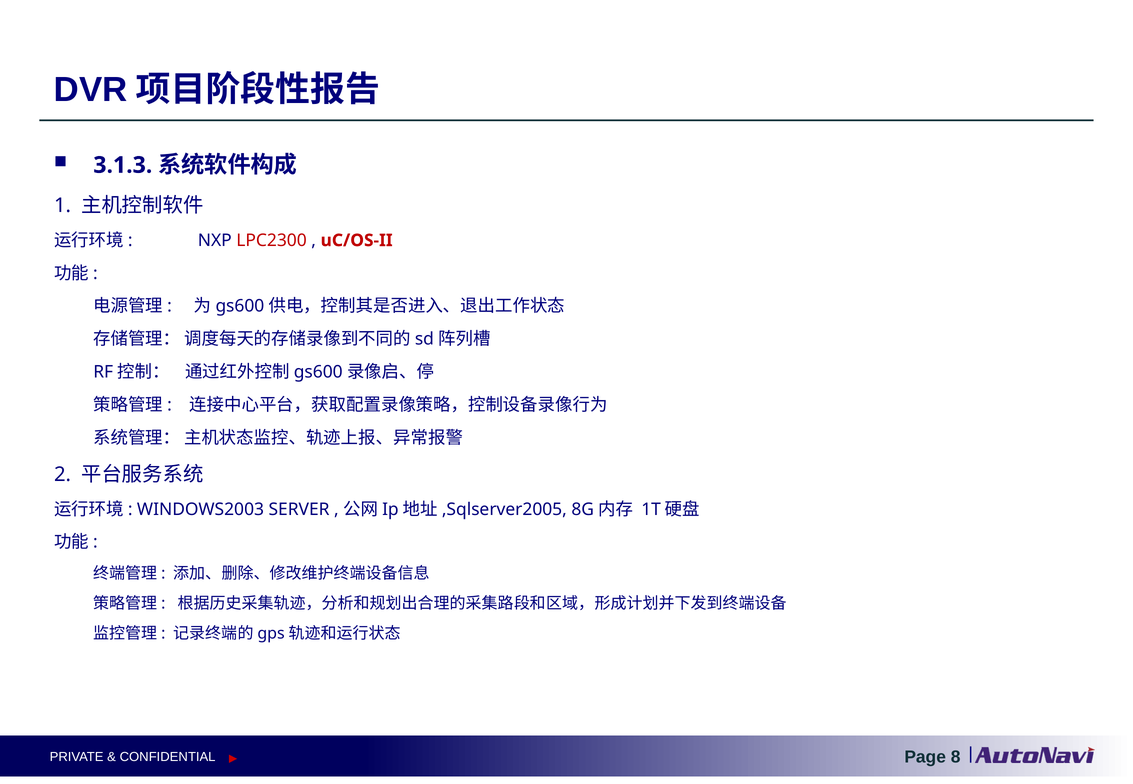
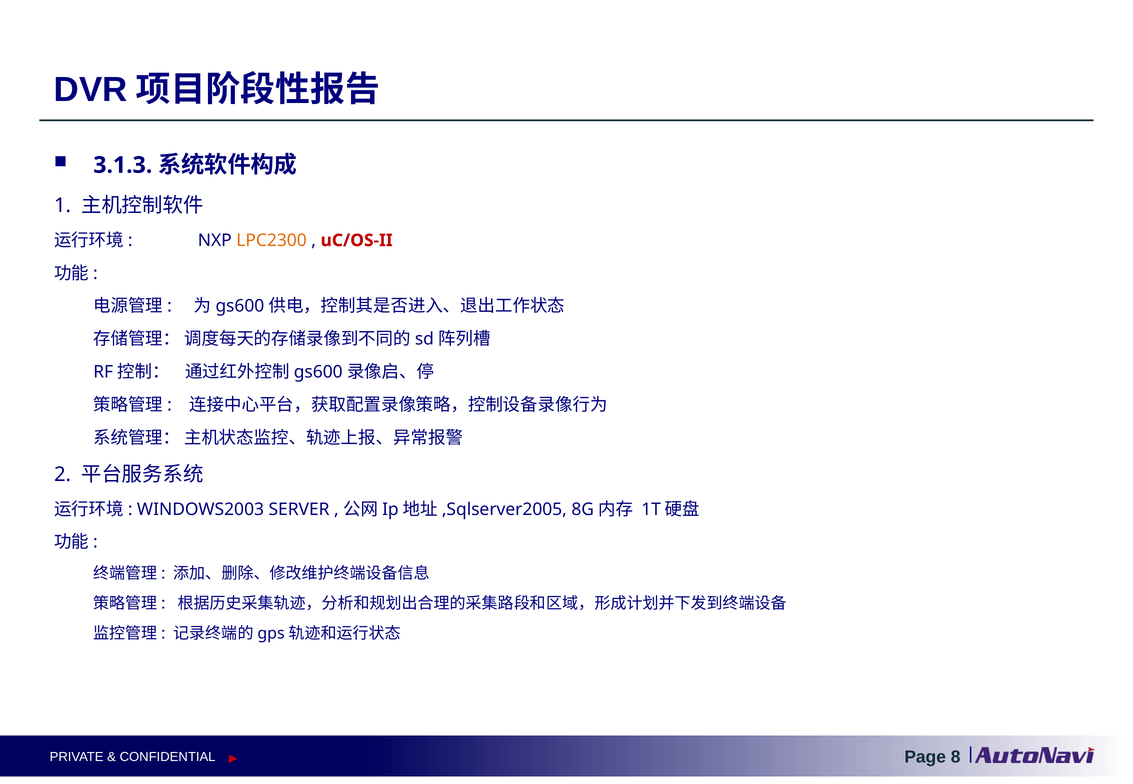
LPC2300 colour: red -> orange
